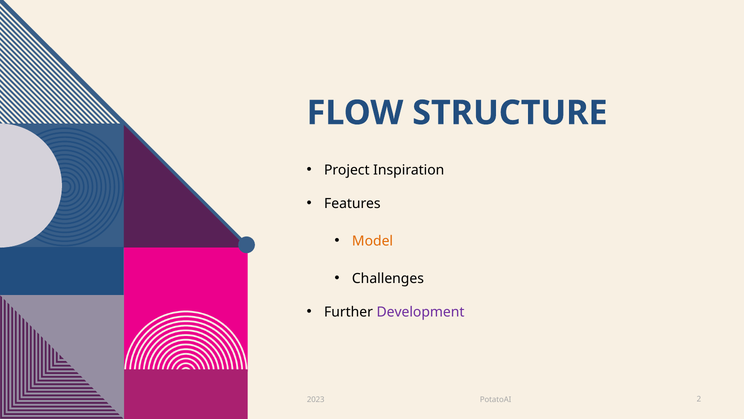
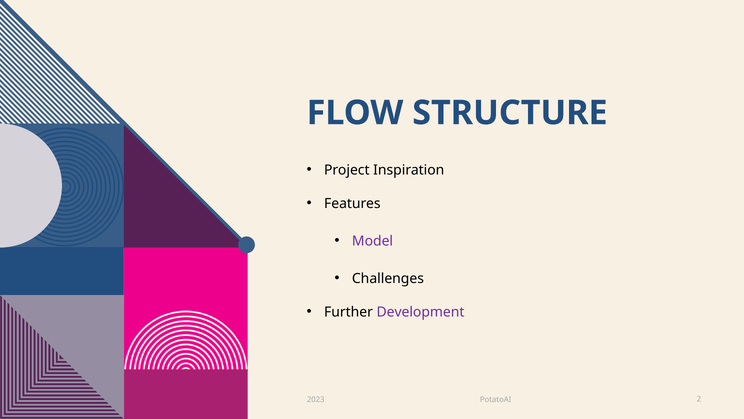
Model colour: orange -> purple
